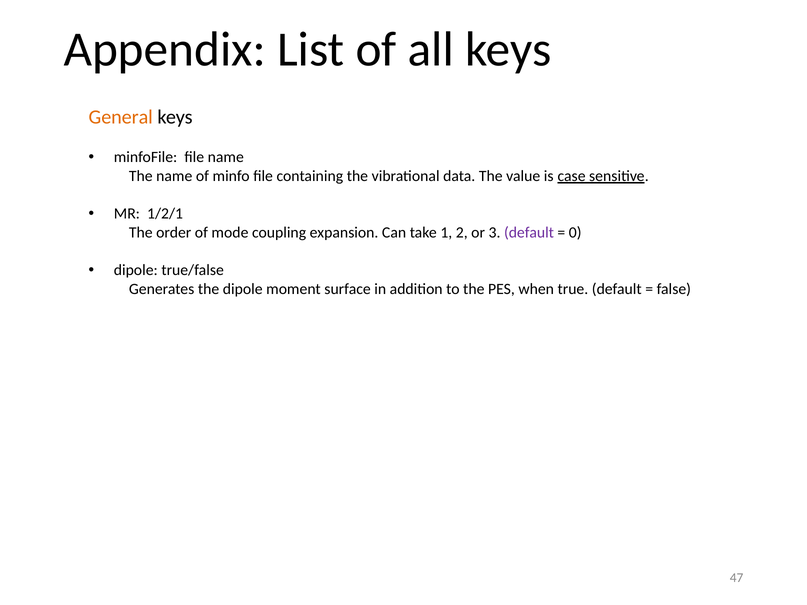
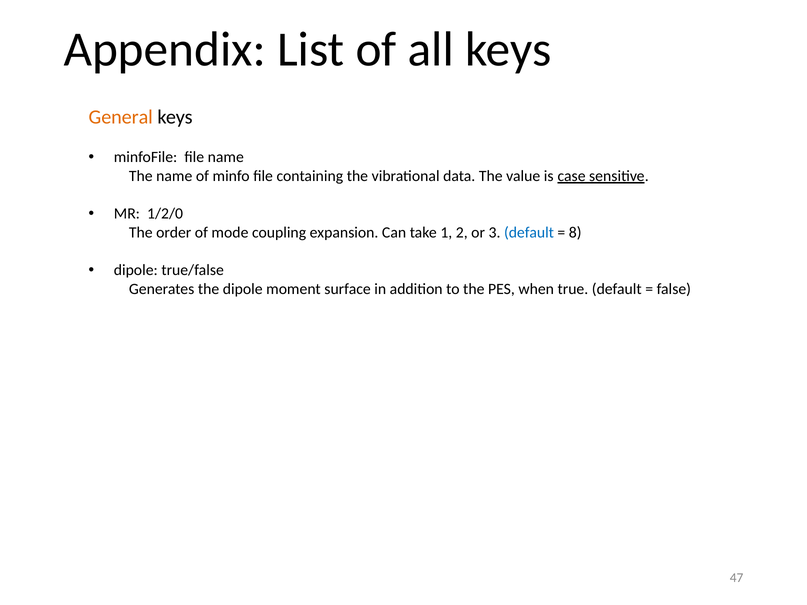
1/2/1: 1/2/1 -> 1/2/0
default at (529, 233) colour: purple -> blue
0: 0 -> 8
